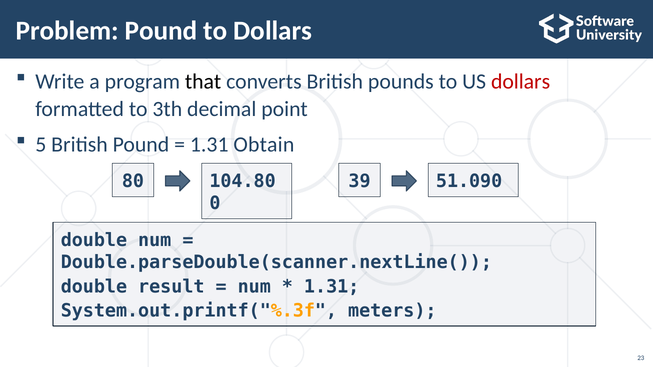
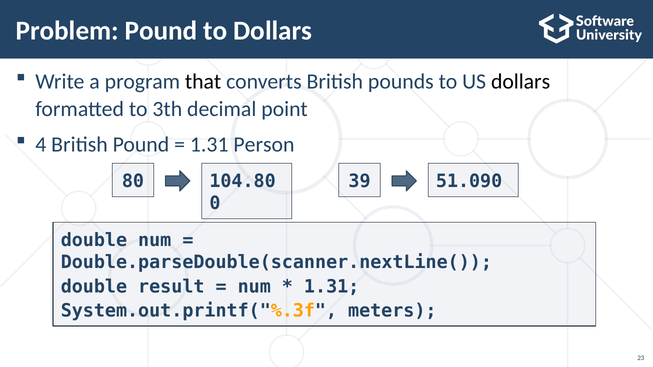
dollars at (521, 82) colour: red -> black
5: 5 -> 4
Obtain: Obtain -> Person
